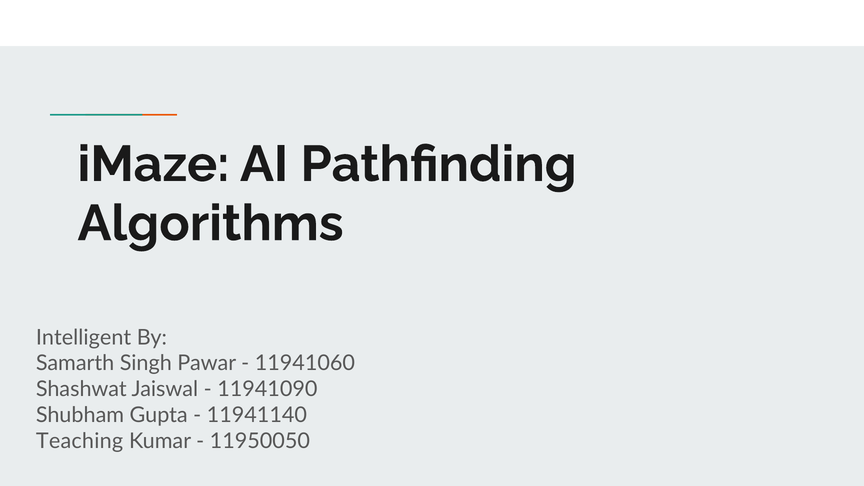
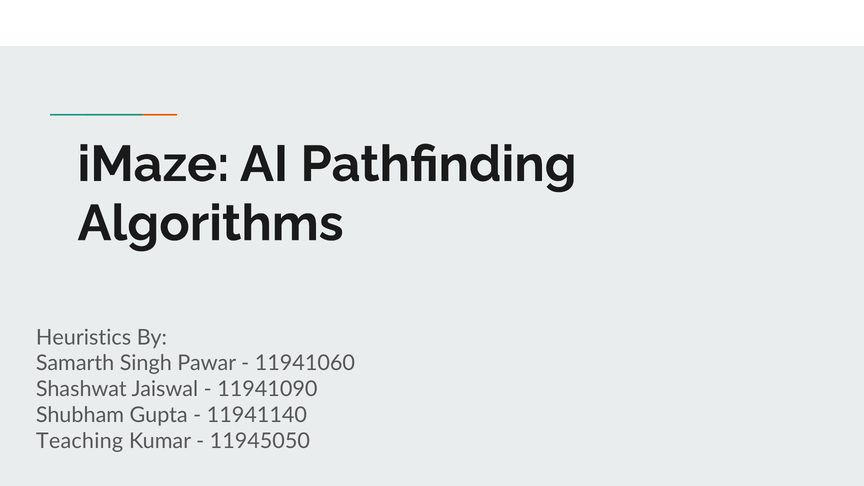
Intelligent: Intelligent -> Heuristics
11950050: 11950050 -> 11945050
